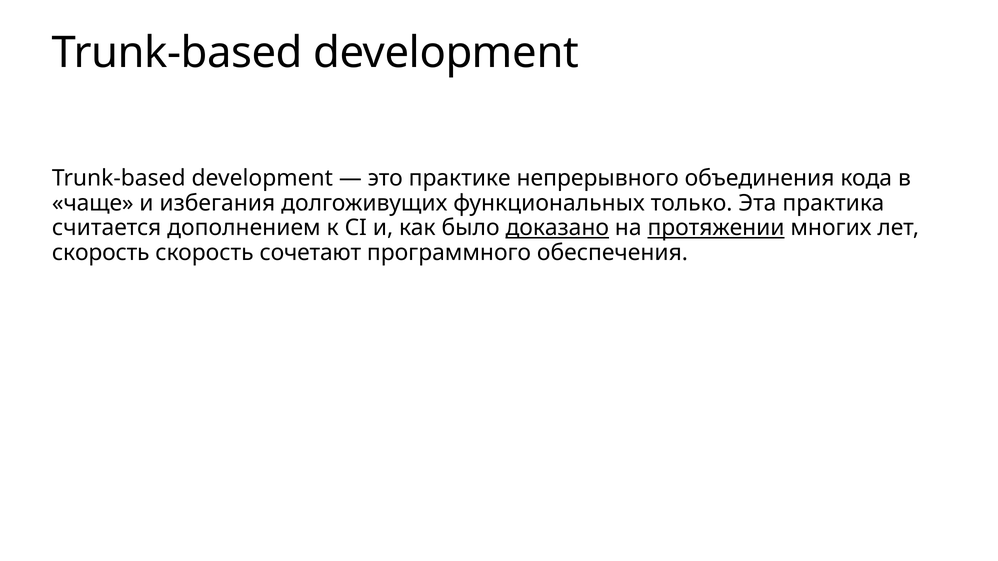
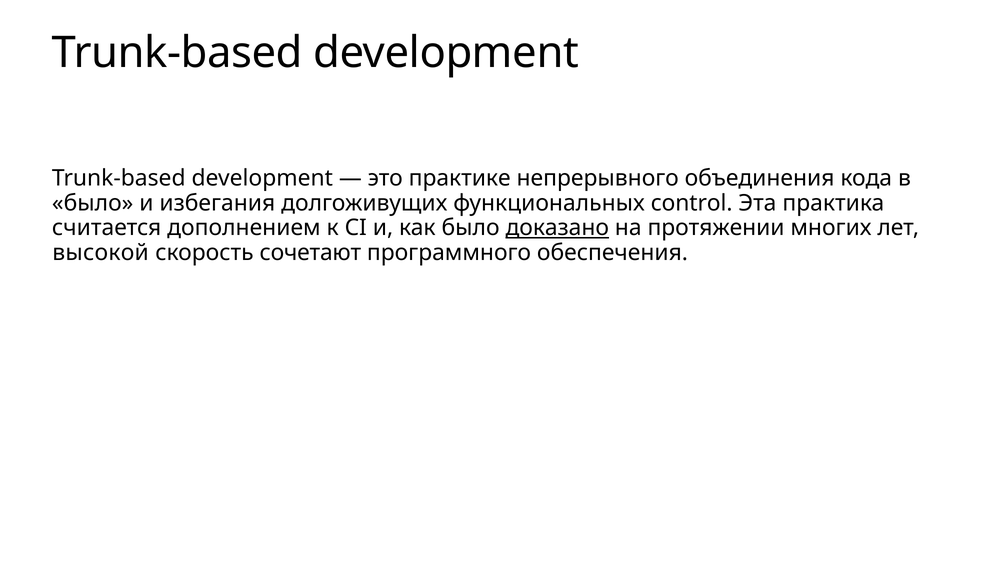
чаще at (93, 203): чаще -> было
только: только -> control
протяжении underline: present -> none
скорость at (101, 253): скорость -> высокой
